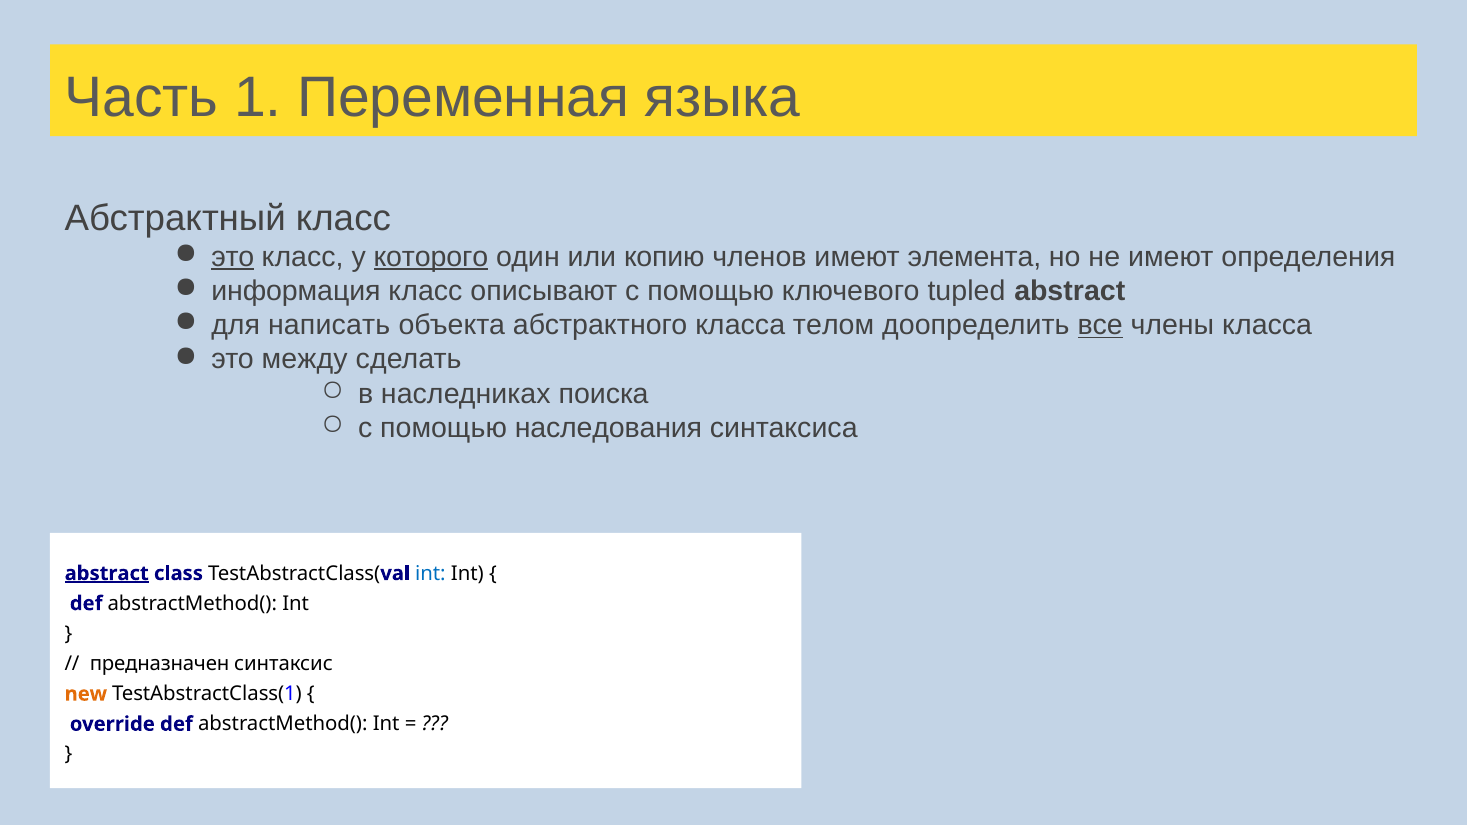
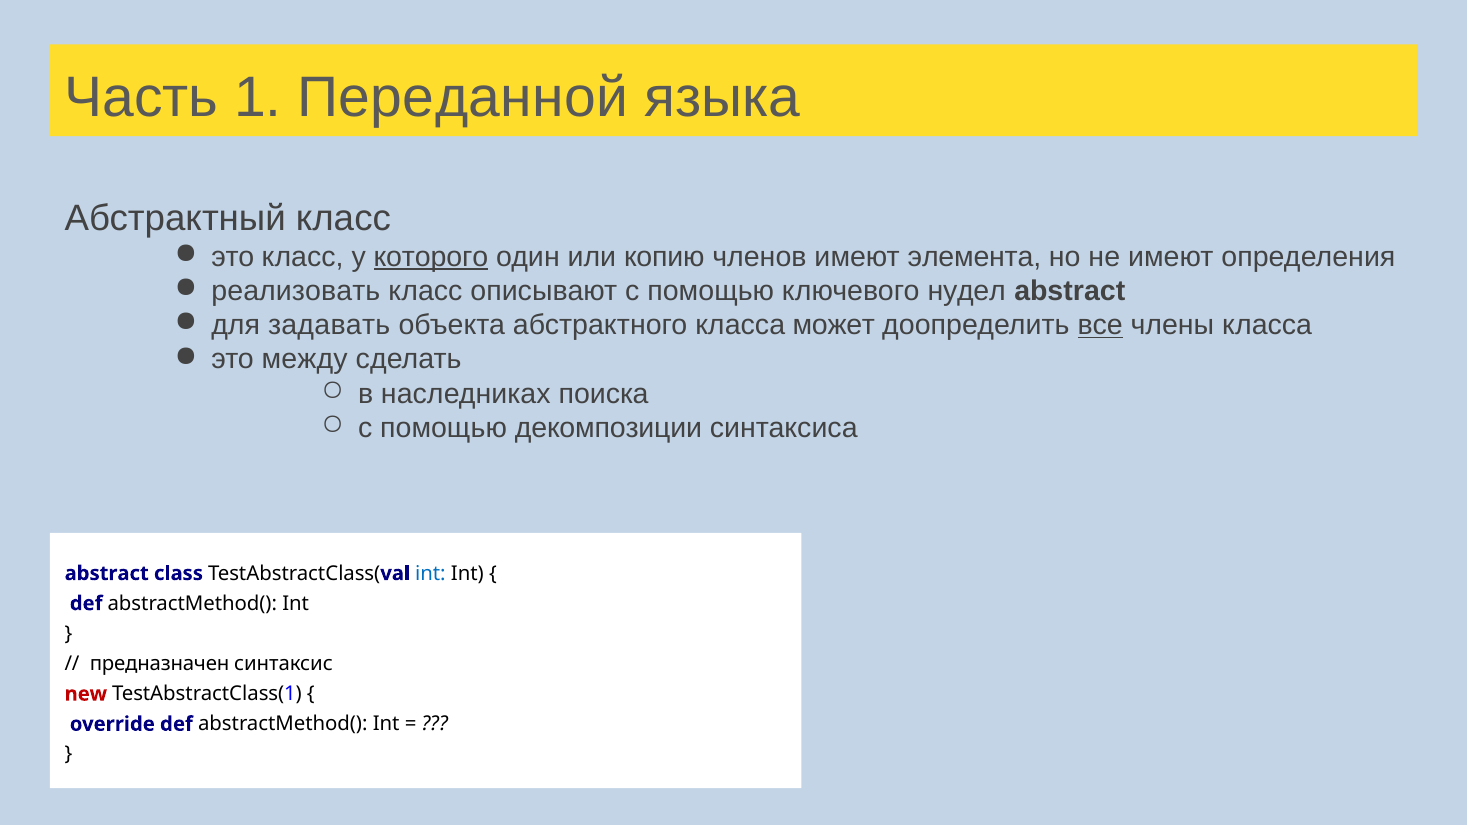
Переменная: Переменная -> Переданной
это at (233, 257) underline: present -> none
информация: информация -> реализовать
tupled: tupled -> нудел
написать: написать -> задавать
телом: телом -> может
наследования: наследования -> декомпозиции
abstract at (107, 573) underline: present -> none
new colour: orange -> red
